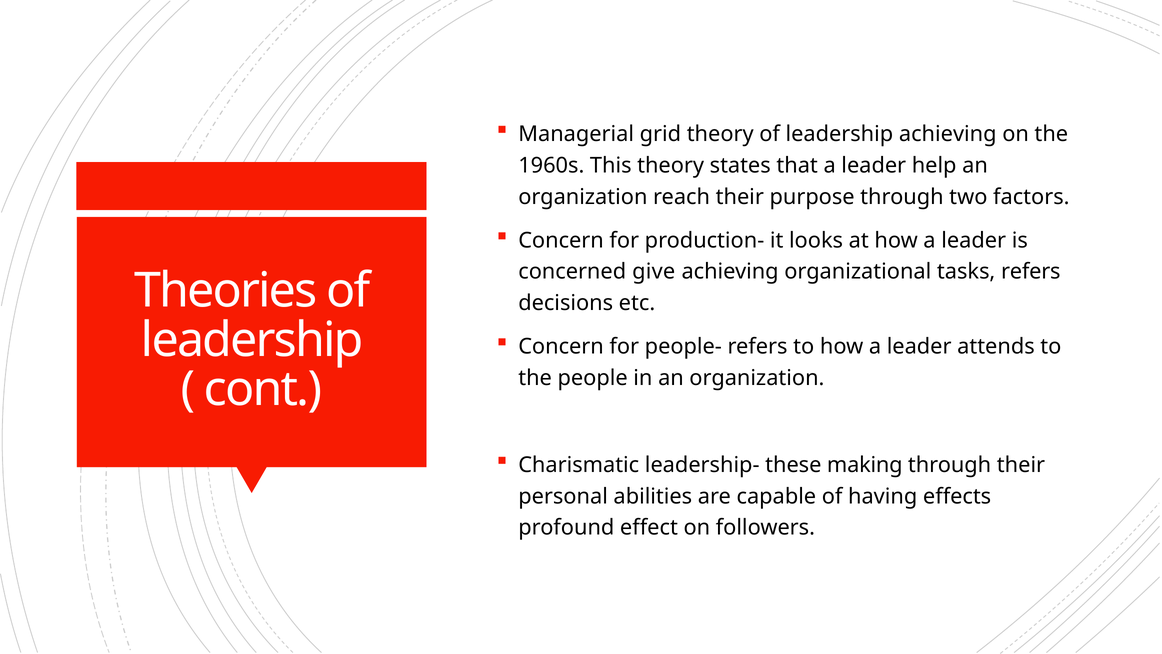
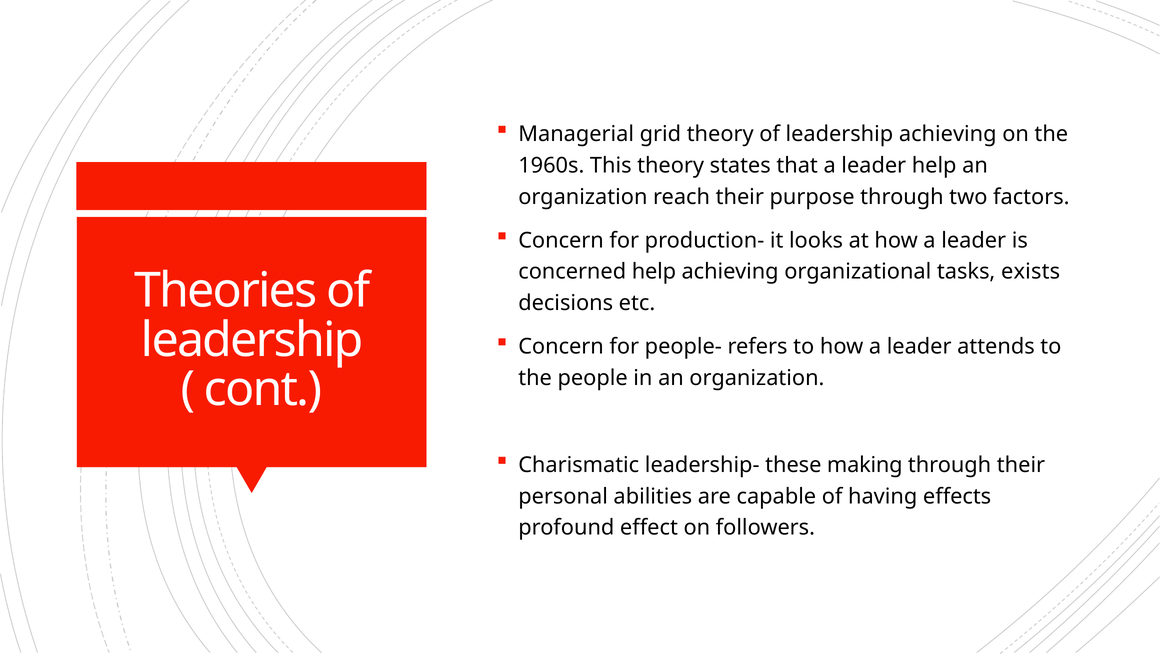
concerned give: give -> help
tasks refers: refers -> exists
